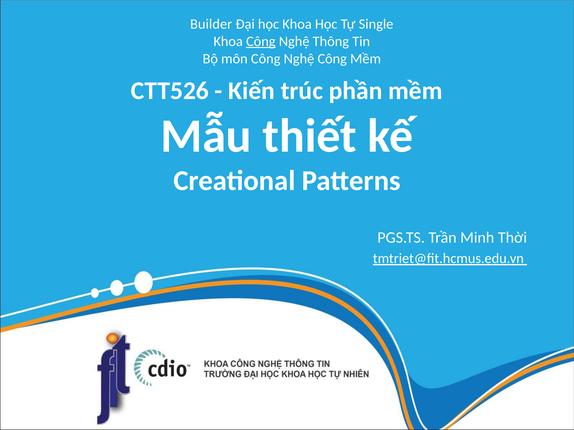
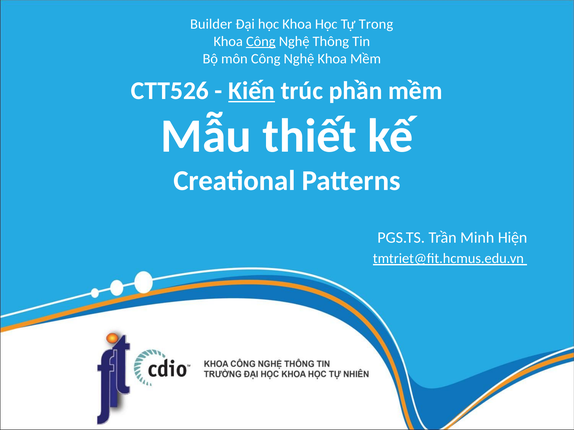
Single: Single -> Trong
Nghệ Công: Công -> Khoa
Kiến underline: none -> present
Thời: Thời -> Hiện
